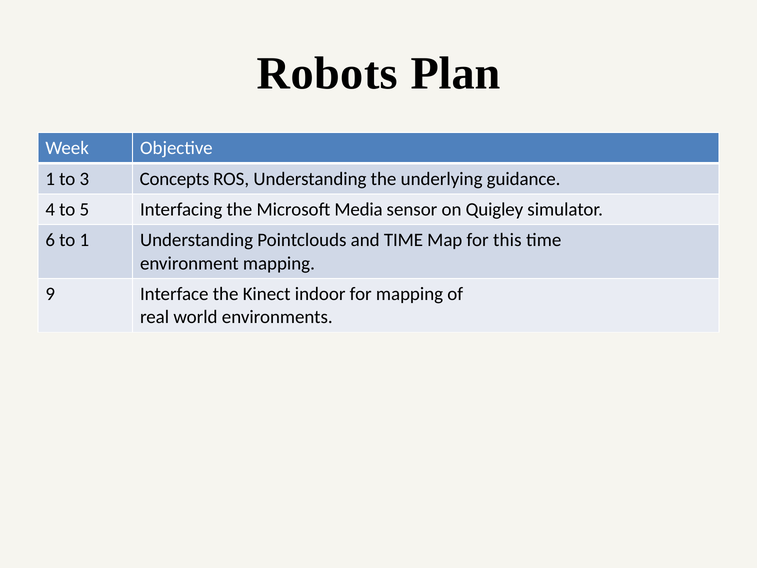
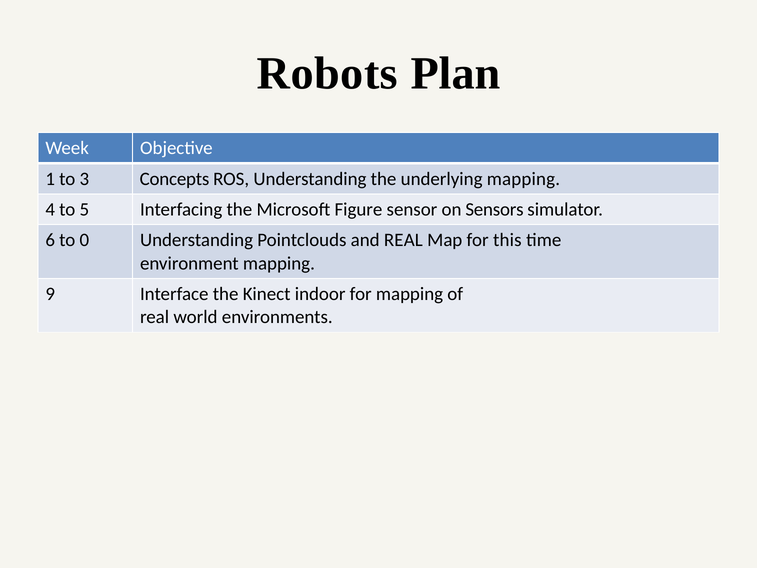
underlying guidance: guidance -> mapping
Media: Media -> Figure
Quigley: Quigley -> Sensors
to 1: 1 -> 0
and TIME: TIME -> REAL
